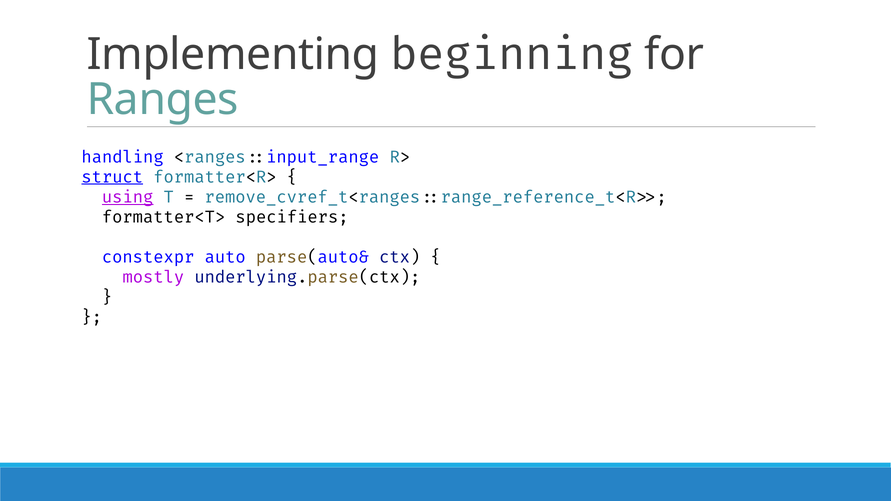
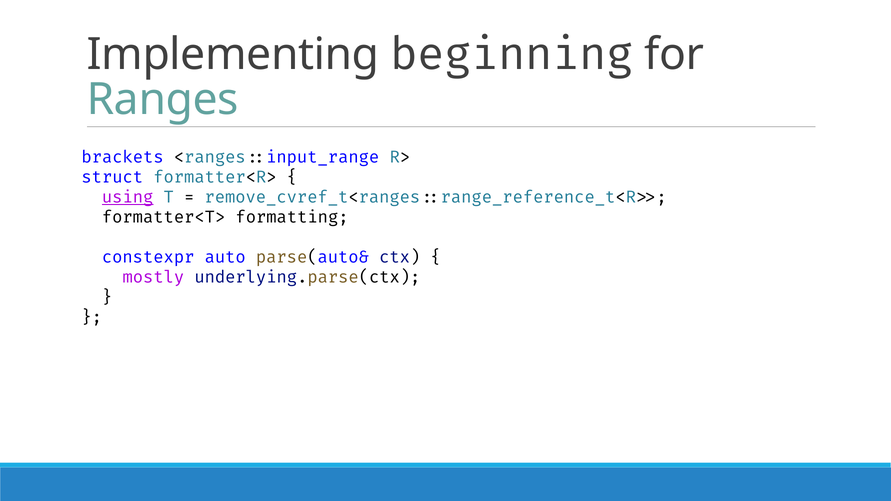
handling: handling -> brackets
struct underline: present -> none
specifiers: specifiers -> formatting
